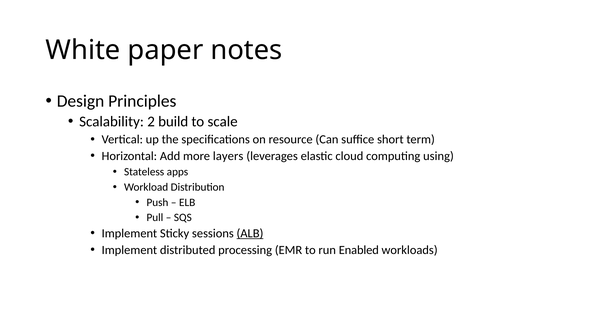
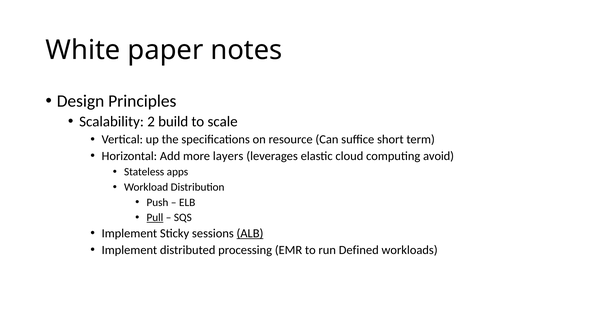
using: using -> avoid
Pull underline: none -> present
Enabled: Enabled -> Defined
